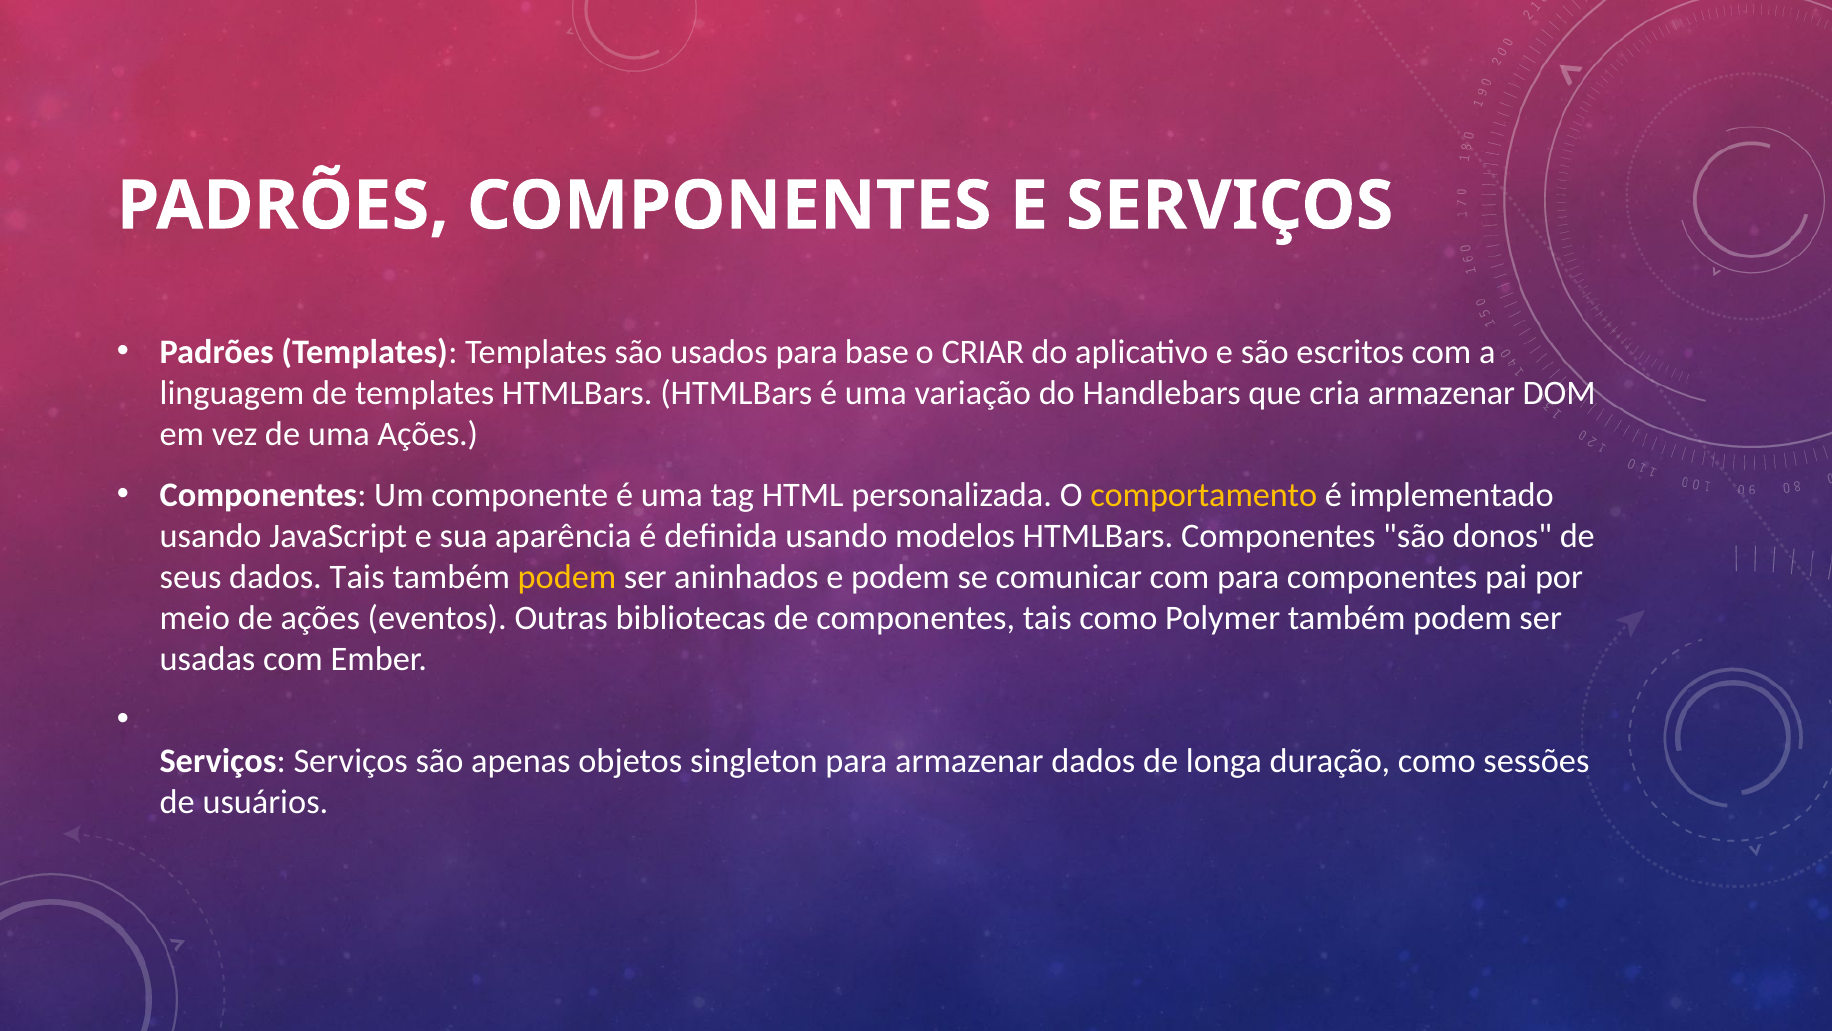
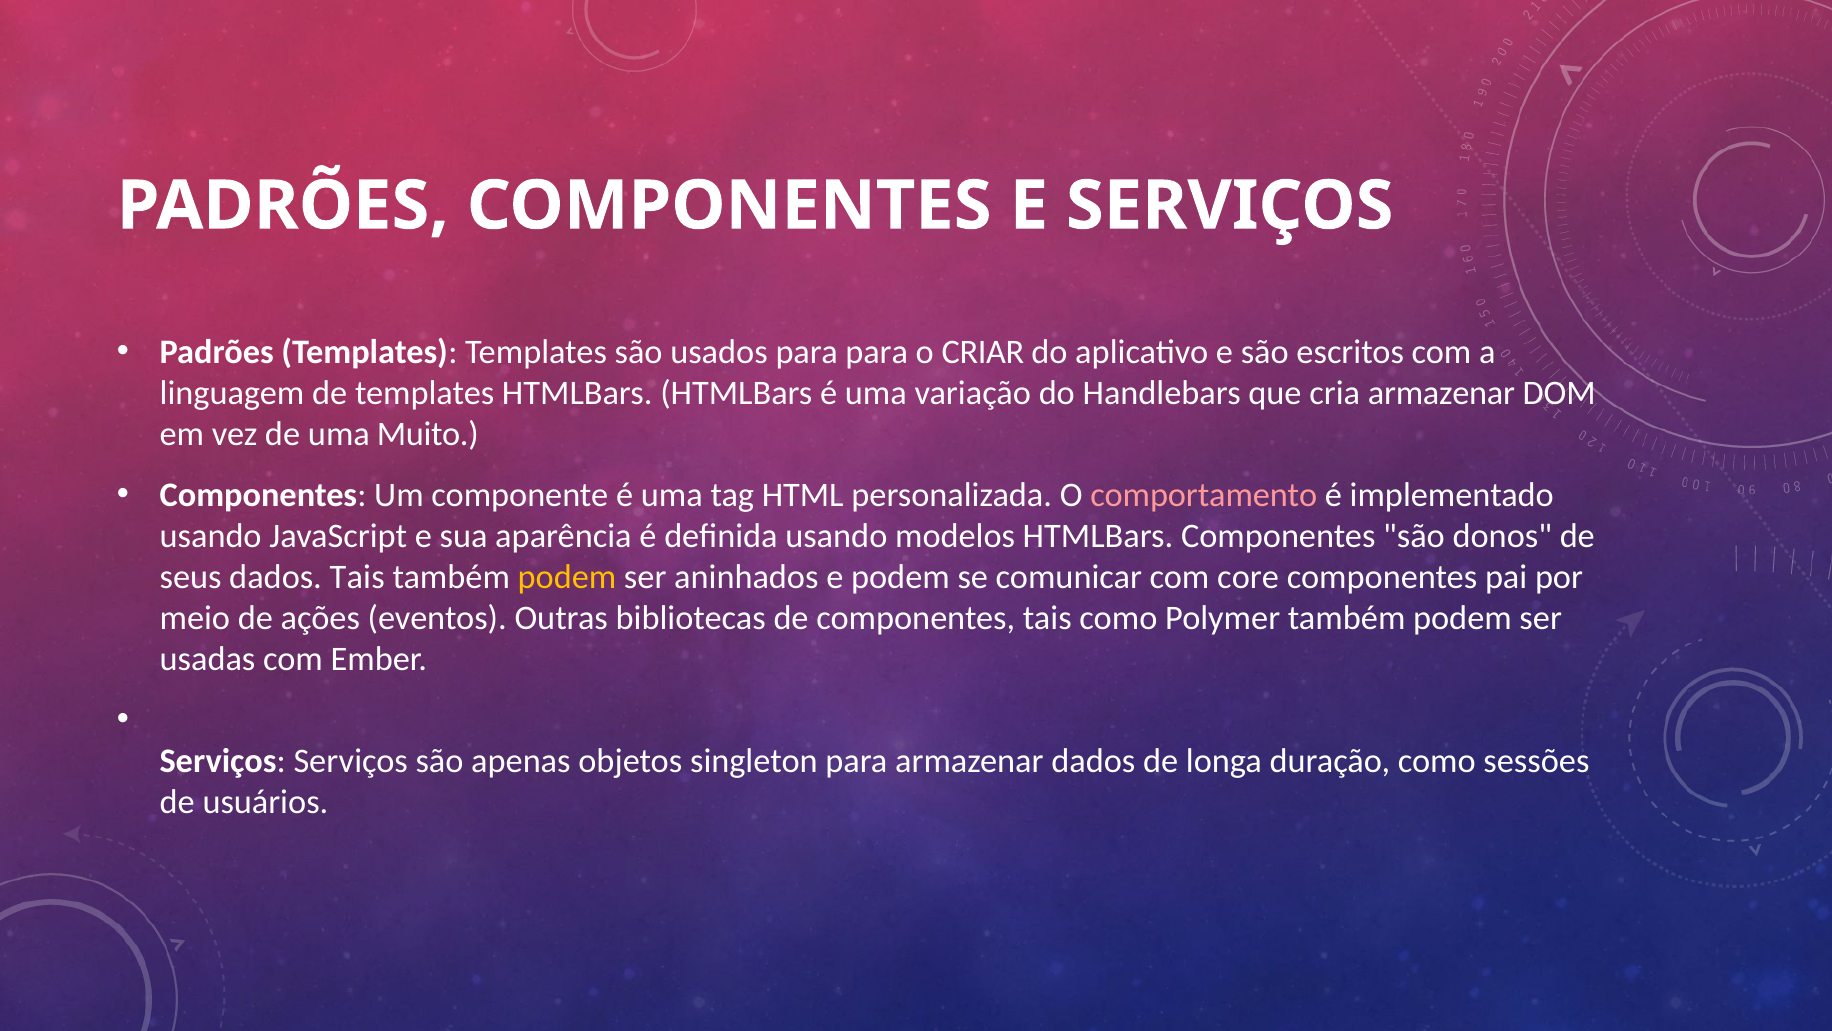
para base: base -> para
uma Ações: Ações -> Muito
comportamento colour: yellow -> pink
com para: para -> core
